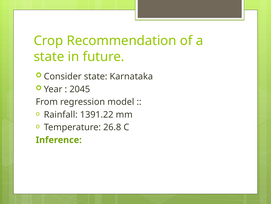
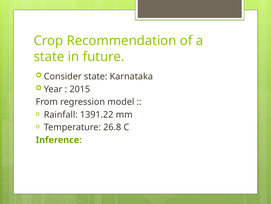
2045: 2045 -> 2015
